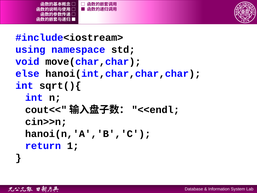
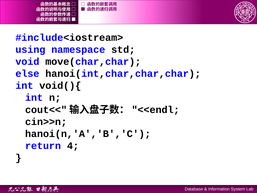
sqrt(){: sqrt(){ -> void(){
1: 1 -> 4
